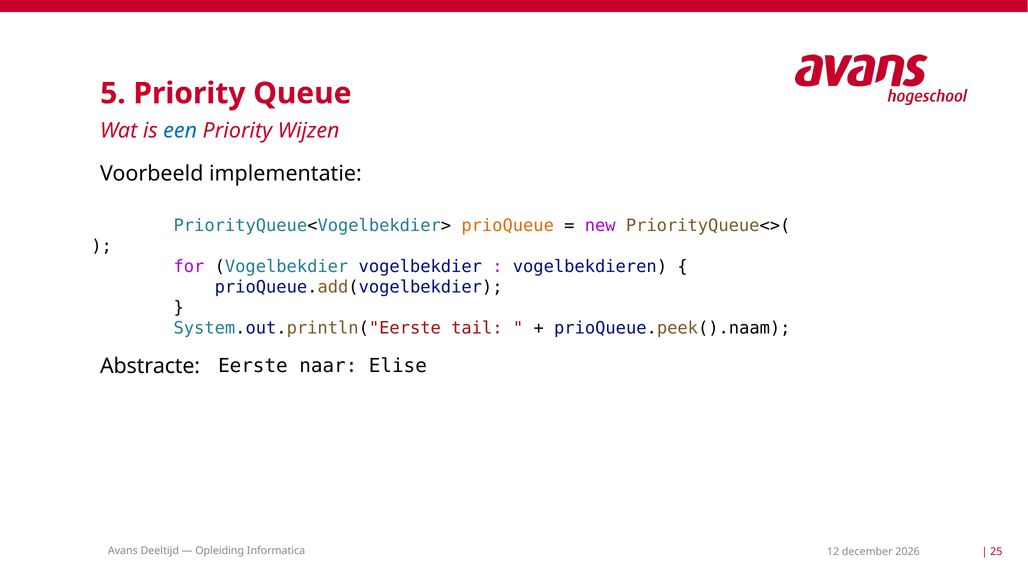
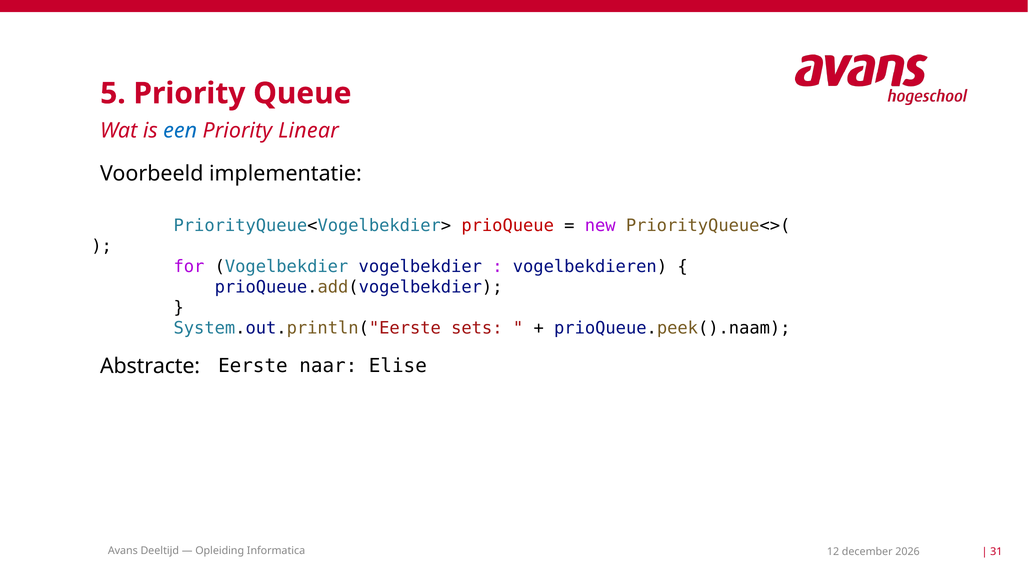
Wijzen: Wijzen -> Linear
prioQueue colour: orange -> red
tail: tail -> sets
25: 25 -> 31
